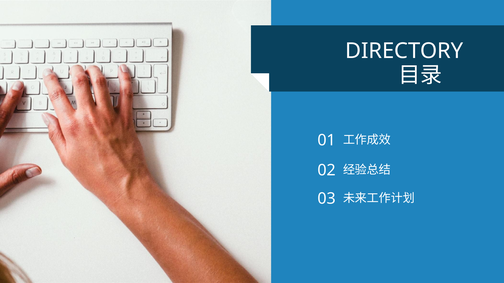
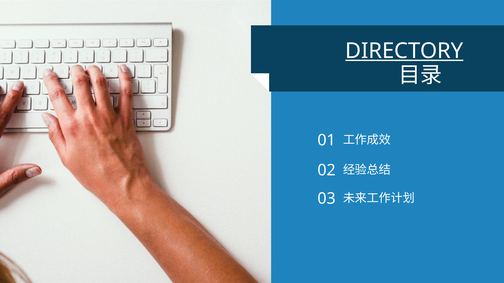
DIRECTORY underline: none -> present
